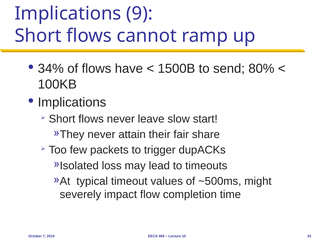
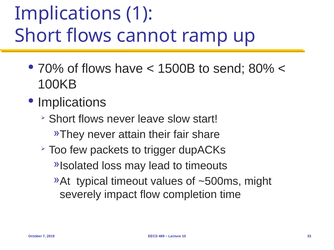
9: 9 -> 1
34%: 34% -> 70%
